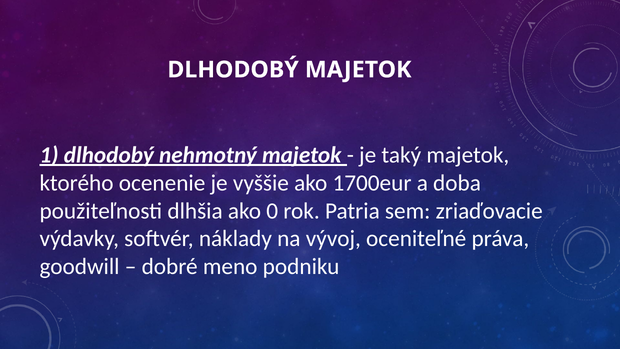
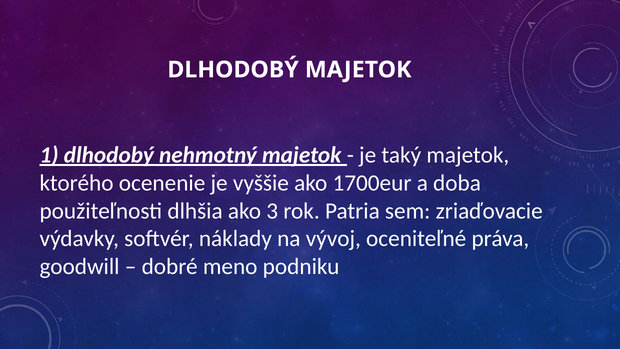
0: 0 -> 3
